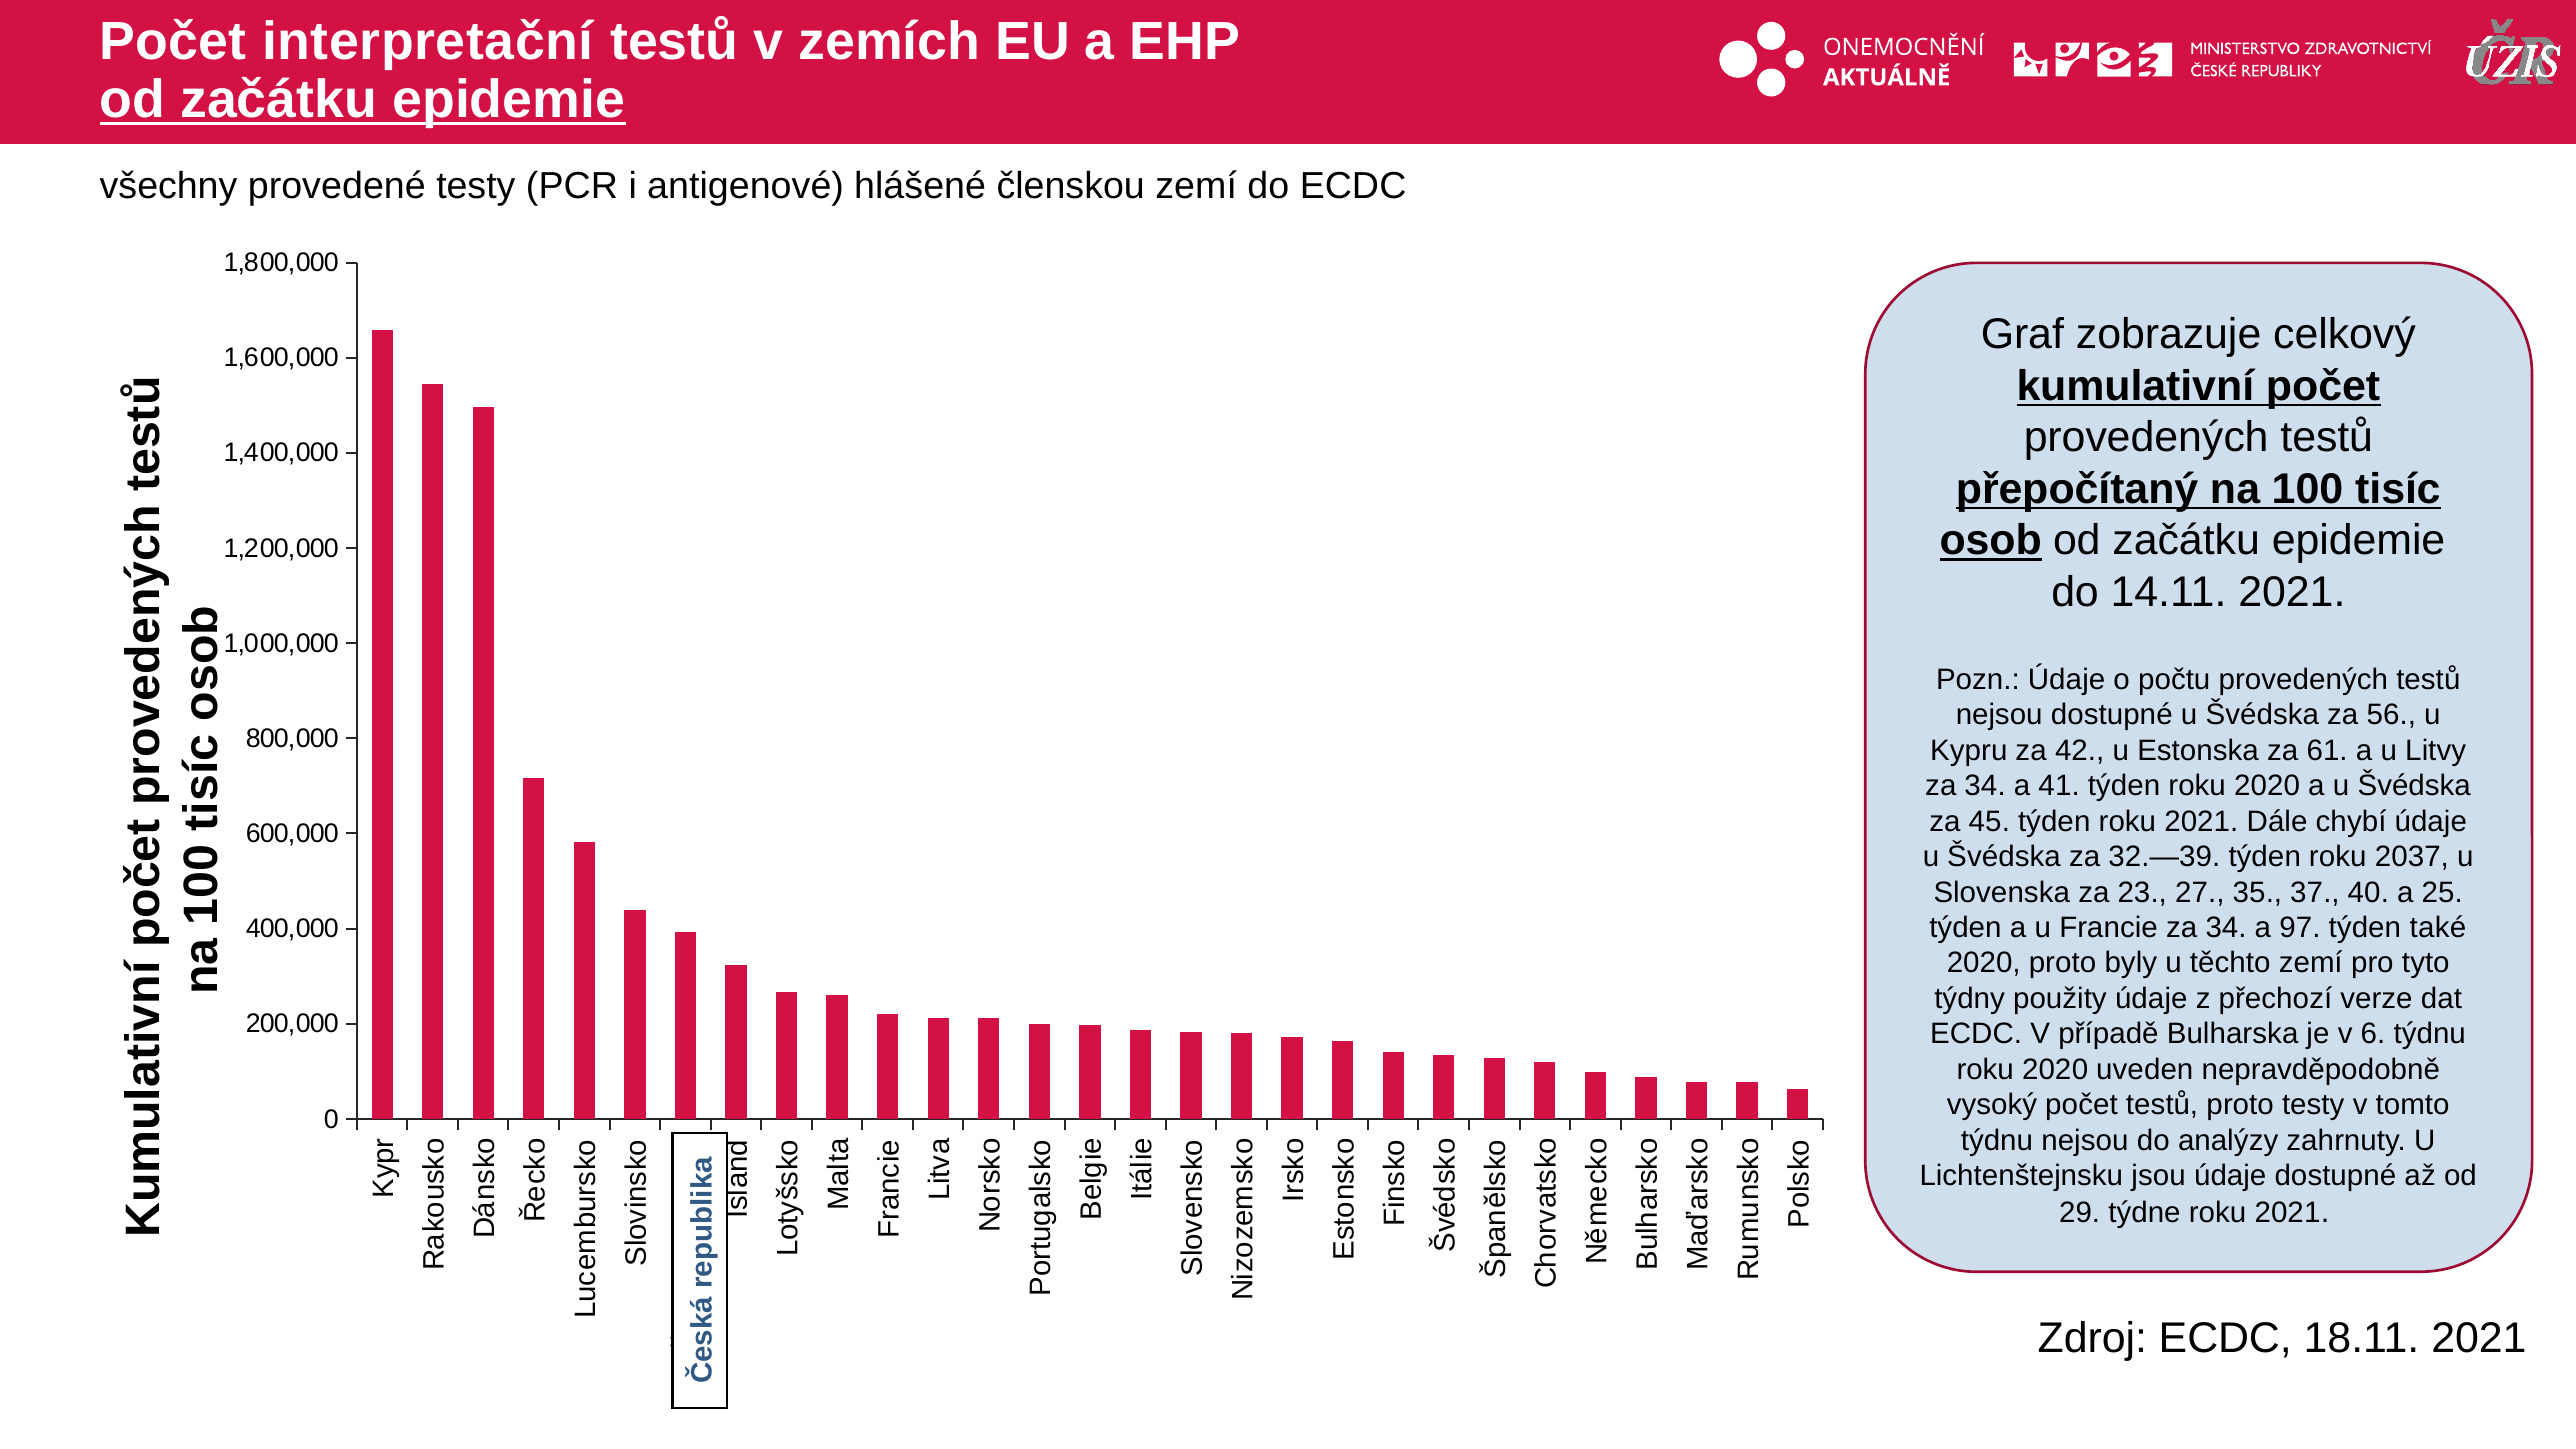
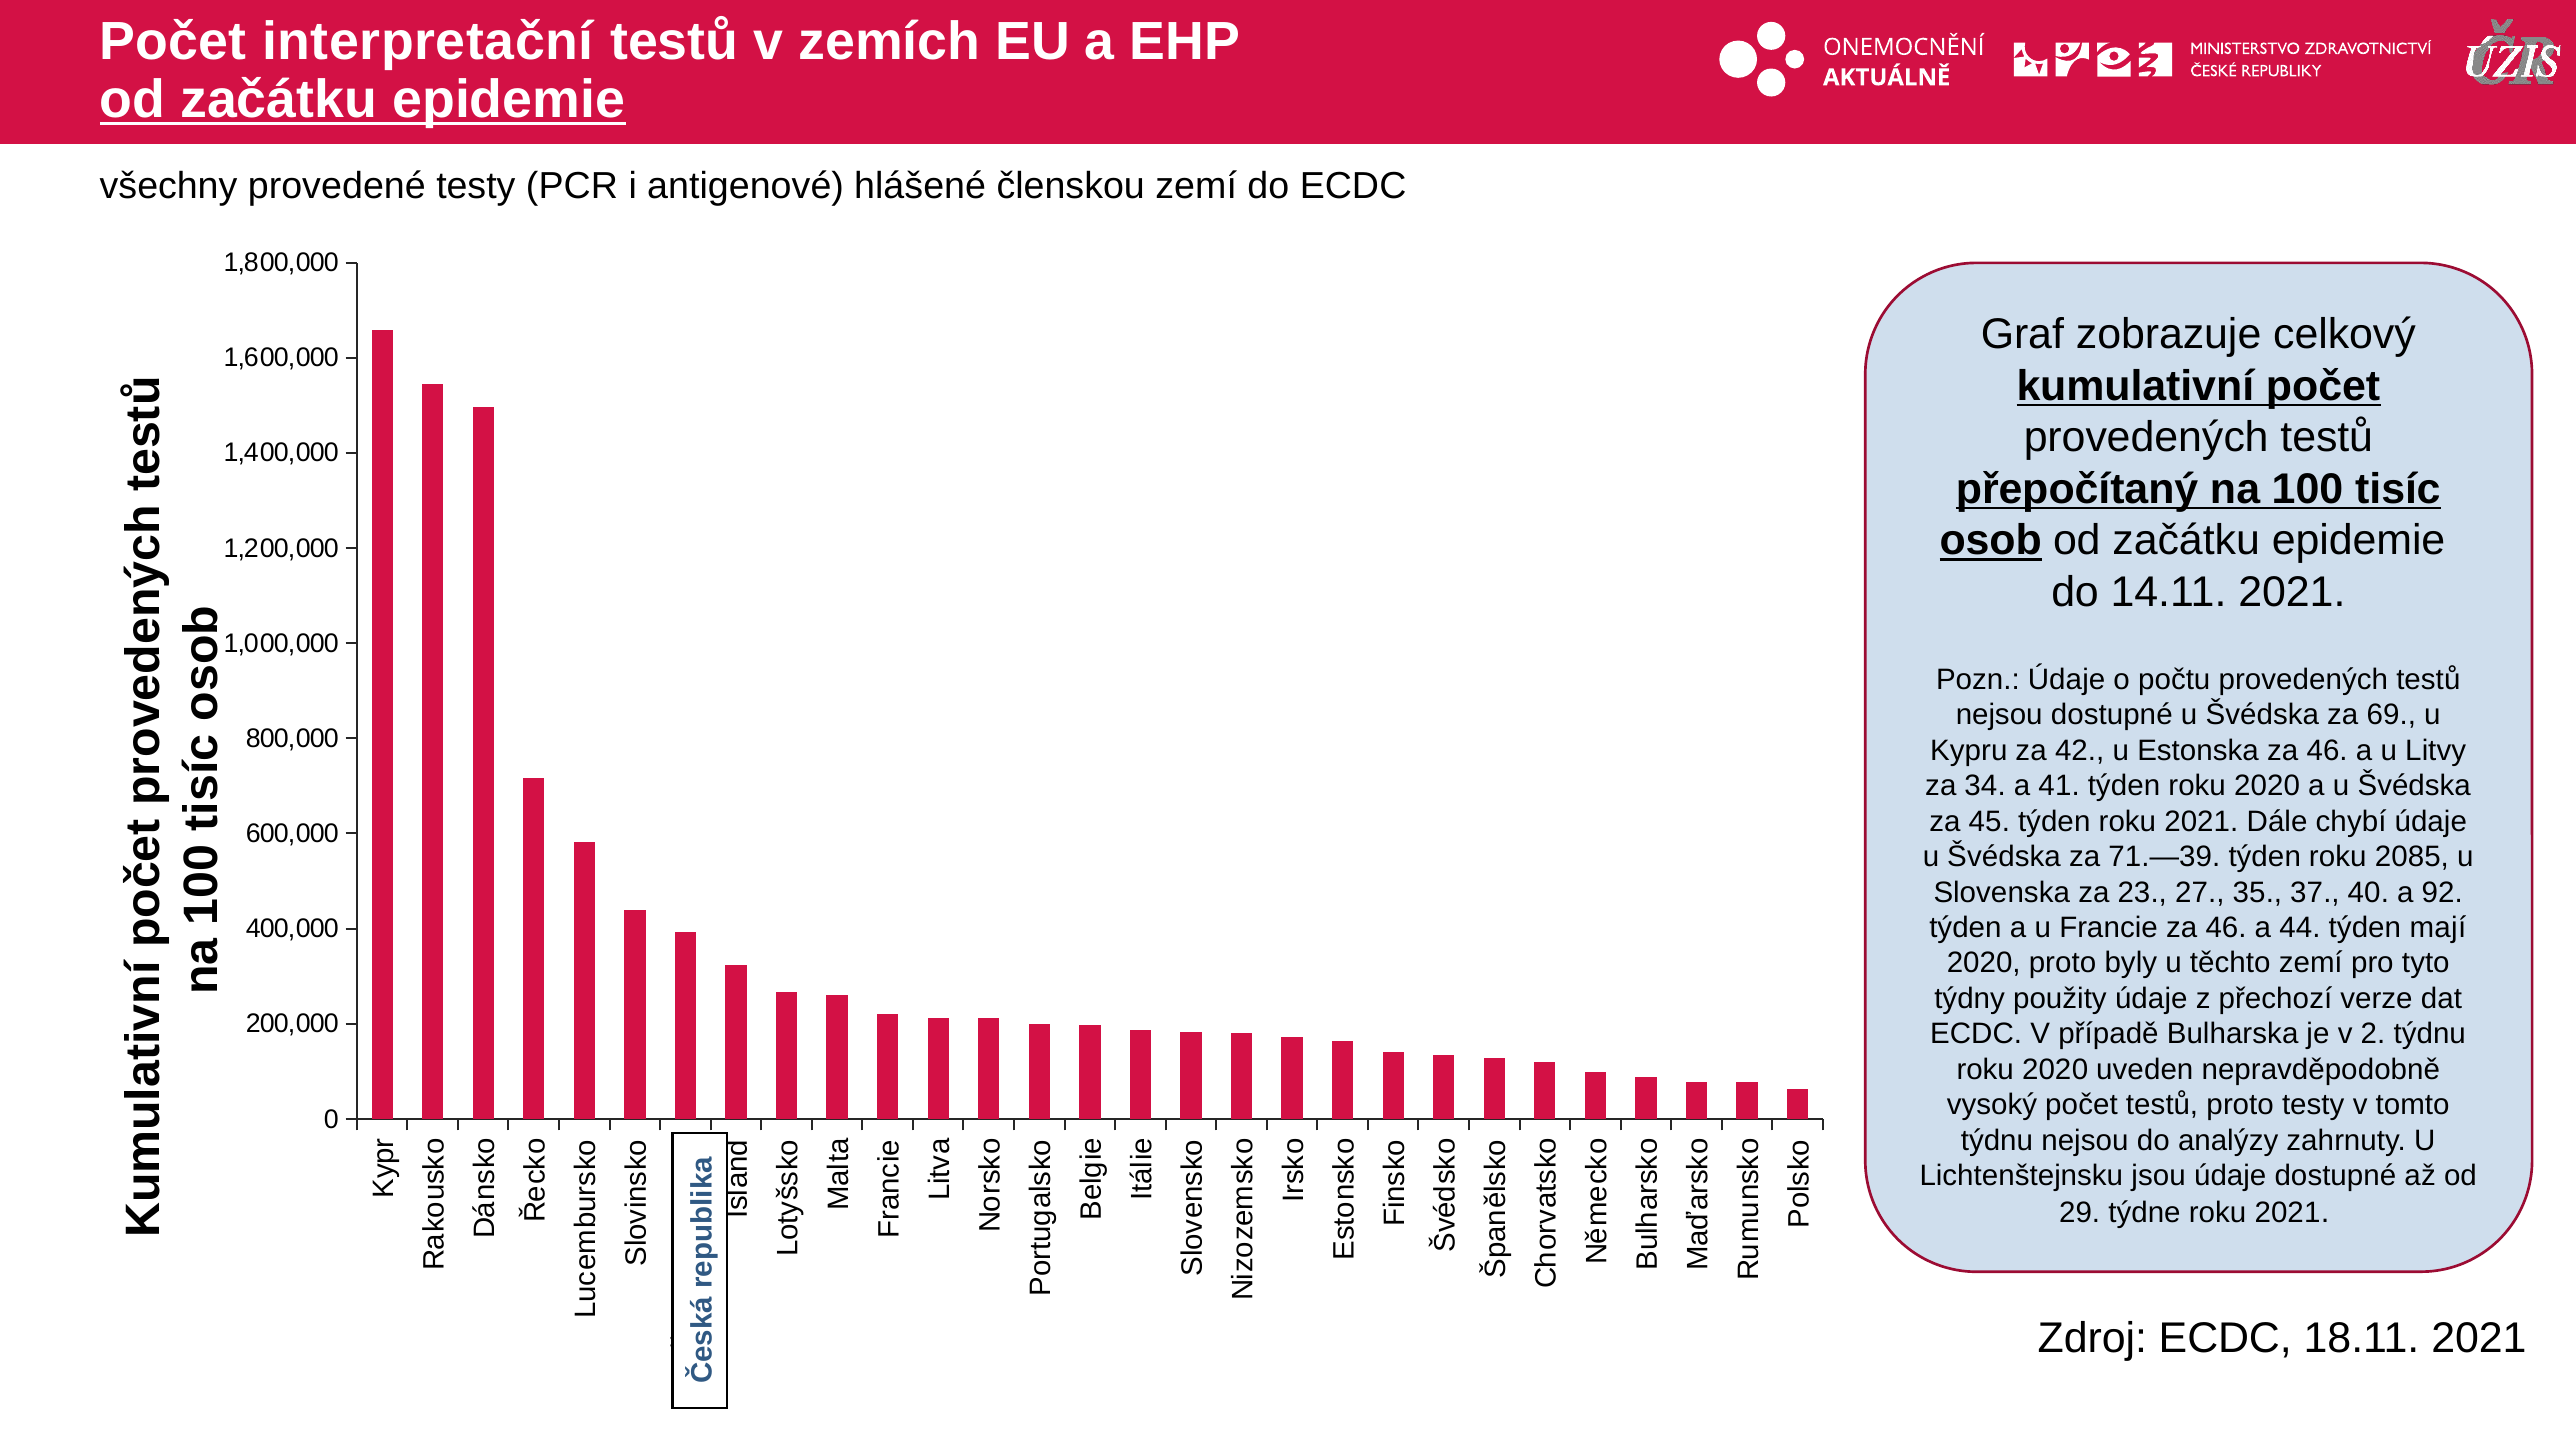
56: 56 -> 69
Estonska za 61: 61 -> 46
32.—39: 32.—39 -> 71.—39
2037: 2037 -> 2085
25: 25 -> 92
Francie za 34: 34 -> 46
97: 97 -> 44
také: také -> mají
6: 6 -> 2
